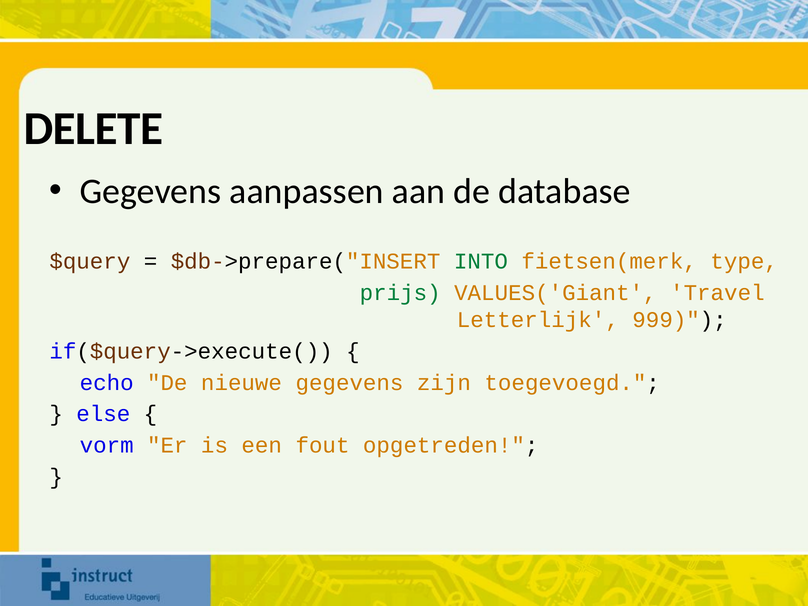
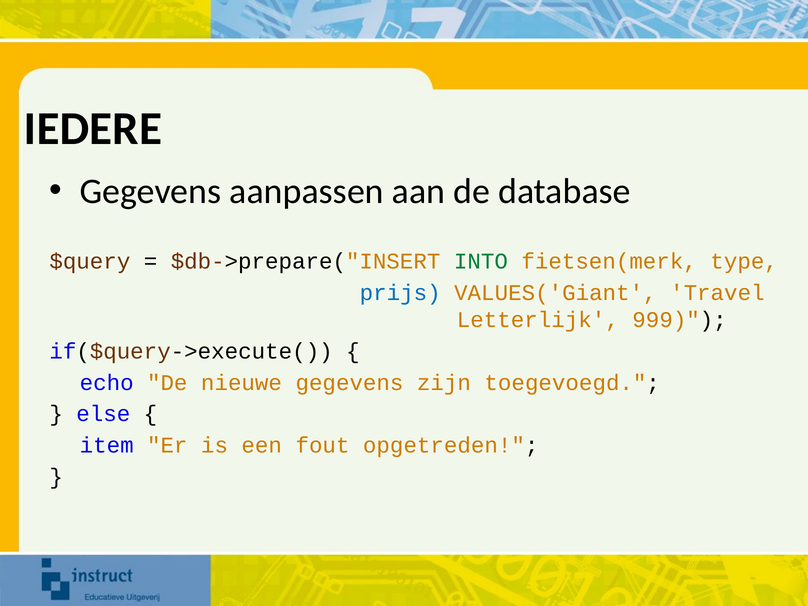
DELETE: DELETE -> IEDERE
prijs colour: green -> blue
vorm: vorm -> item
